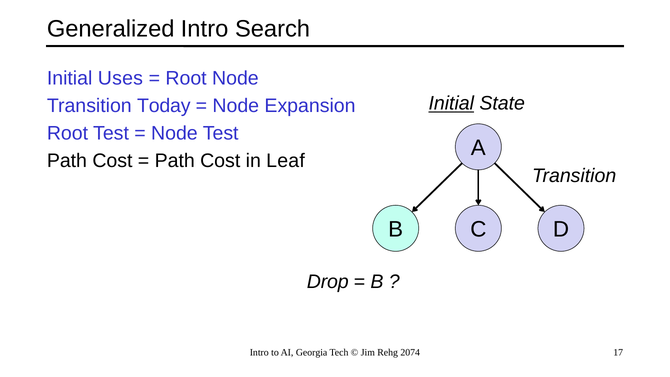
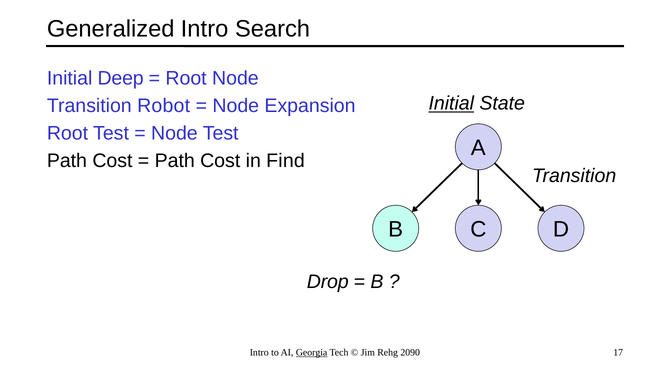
Uses: Uses -> Deep
Today: Today -> Robot
Leaf: Leaf -> Find
Georgia underline: none -> present
2074: 2074 -> 2090
